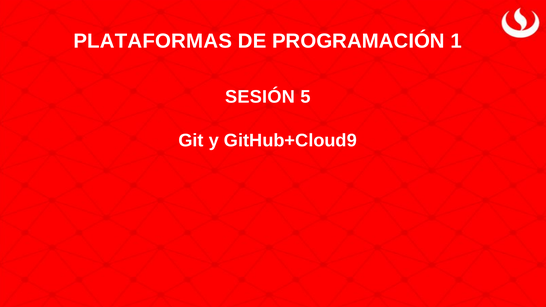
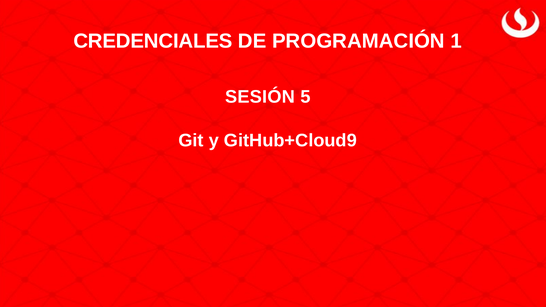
PLATAFORMAS: PLATAFORMAS -> CREDENCIALES
